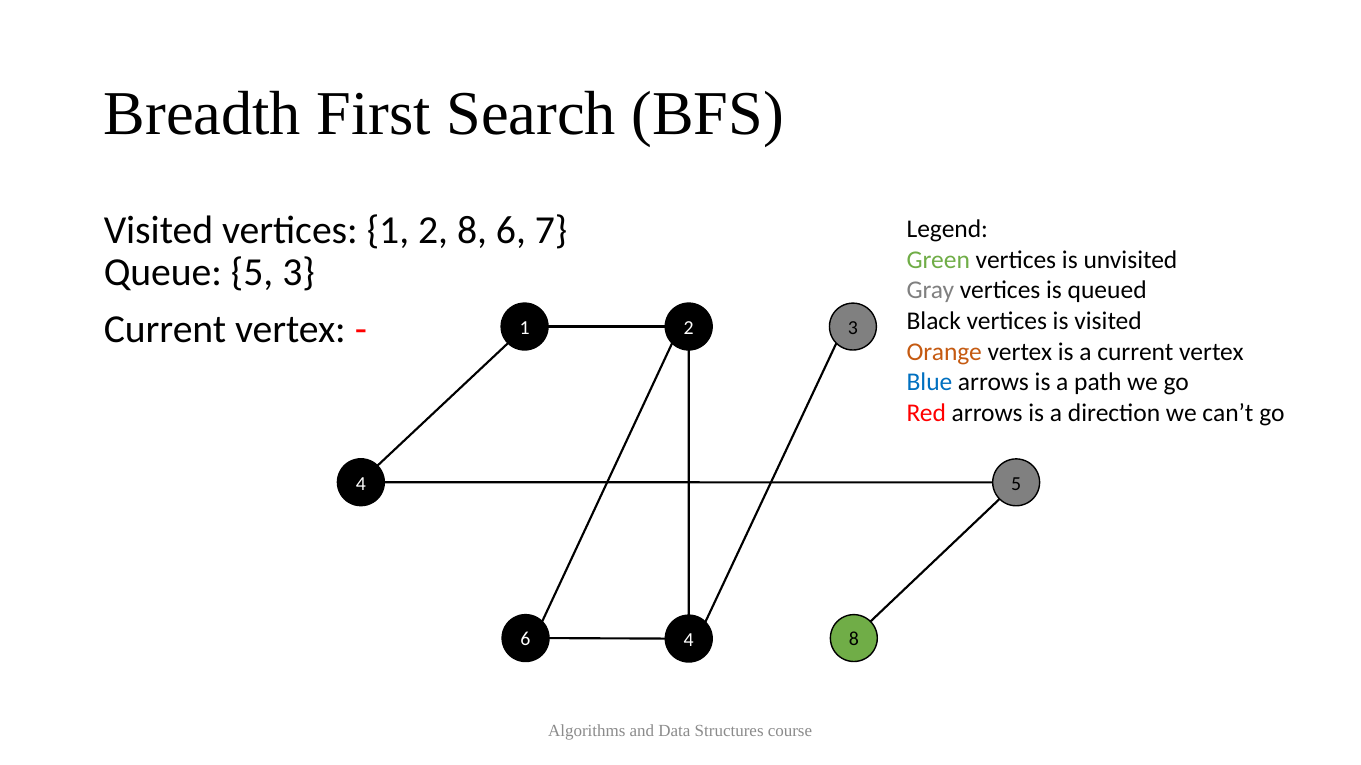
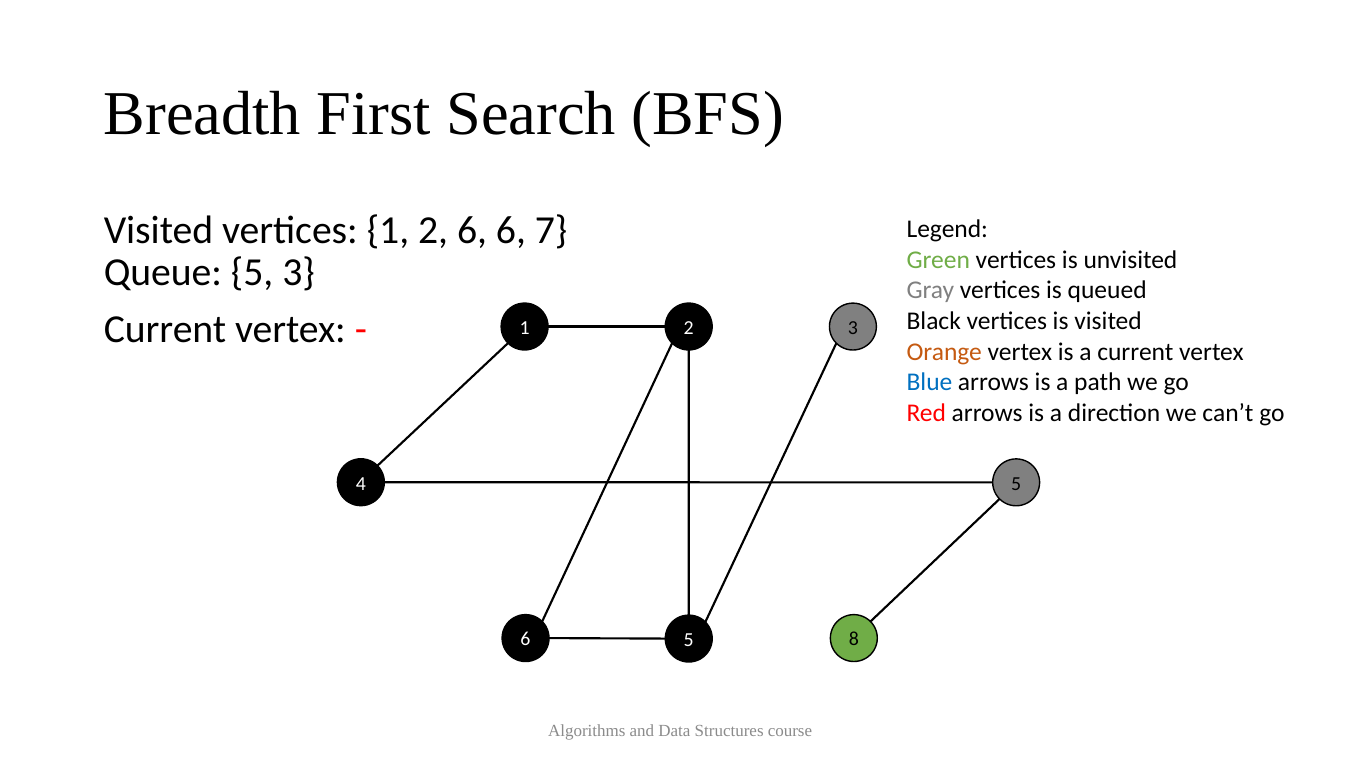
2 8: 8 -> 6
6 4: 4 -> 5
